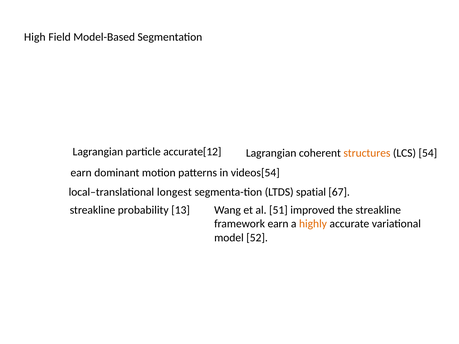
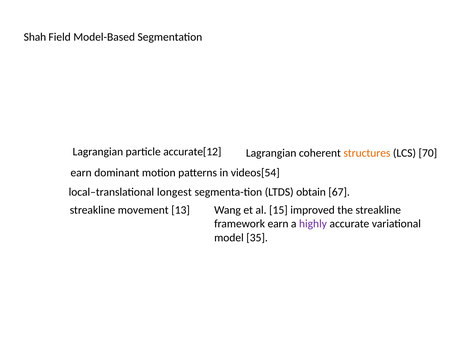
High: High -> Shah
54: 54 -> 70
spatial: spatial -> obtain
probability: probability -> movement
51: 51 -> 15
highly colour: orange -> purple
52: 52 -> 35
